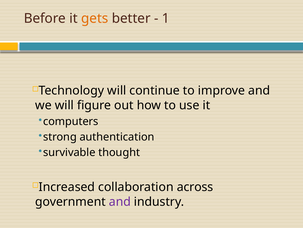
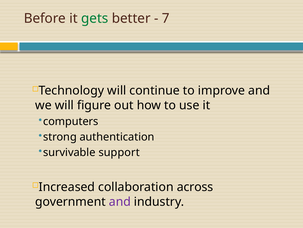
gets colour: orange -> green
1: 1 -> 7
thought: thought -> support
